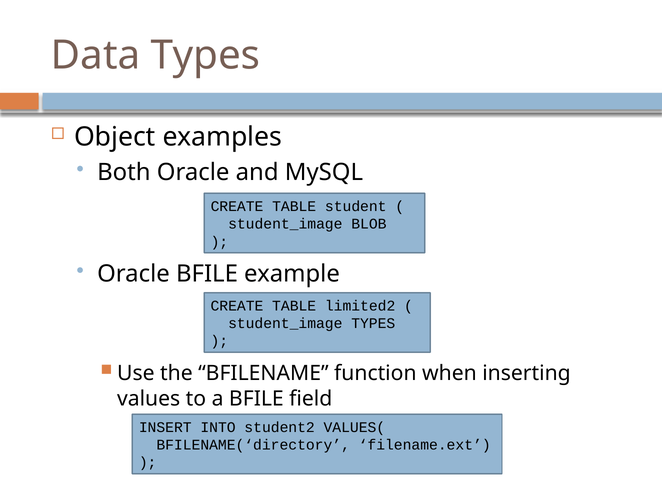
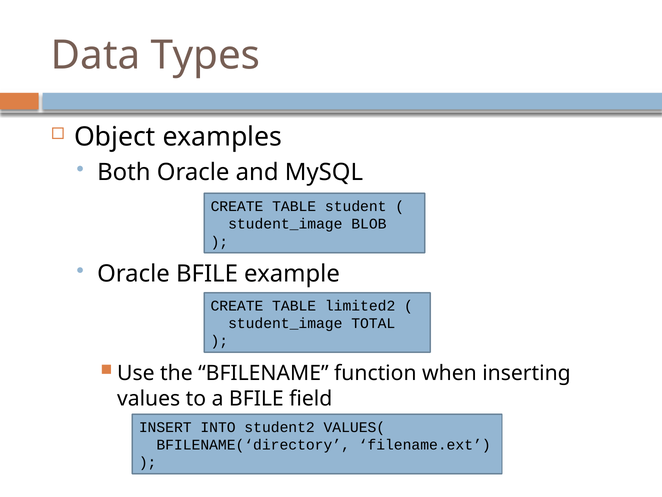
student_image TYPES: TYPES -> TOTAL
